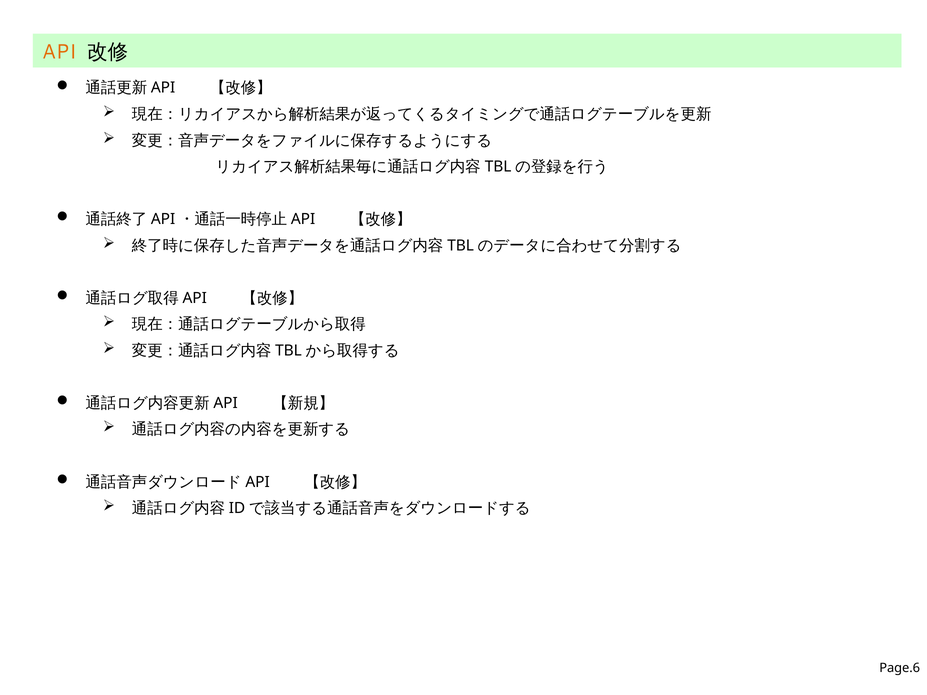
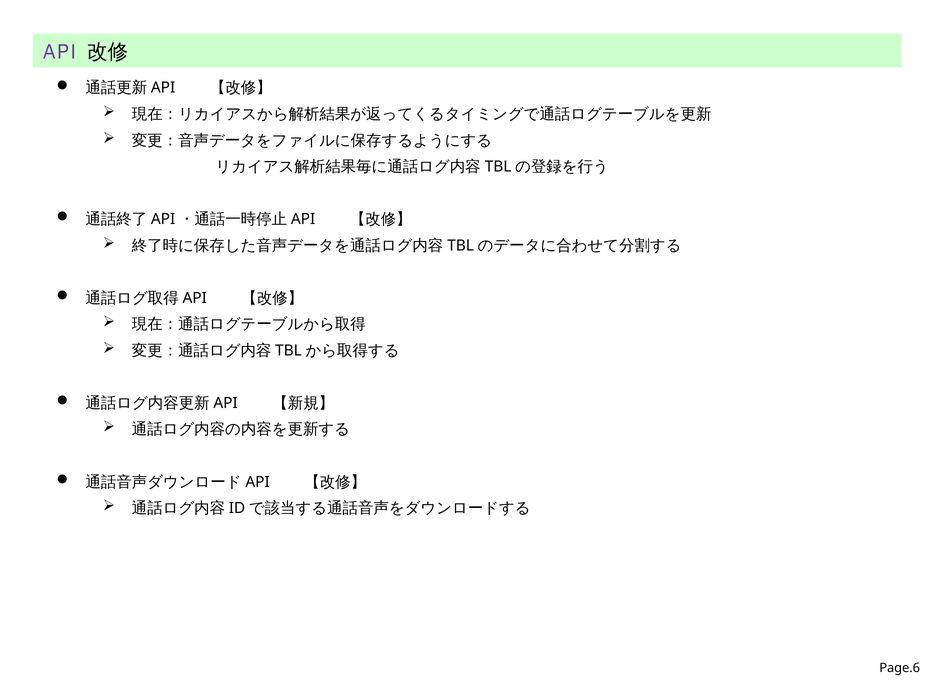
API colour: orange -> purple
